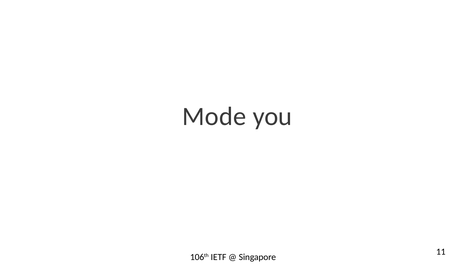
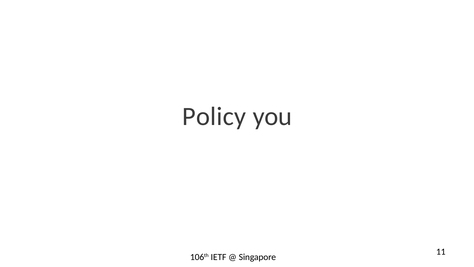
Mode: Mode -> Policy
